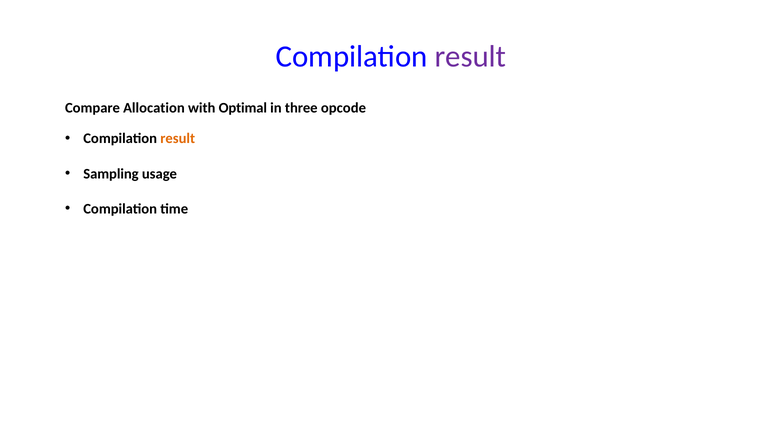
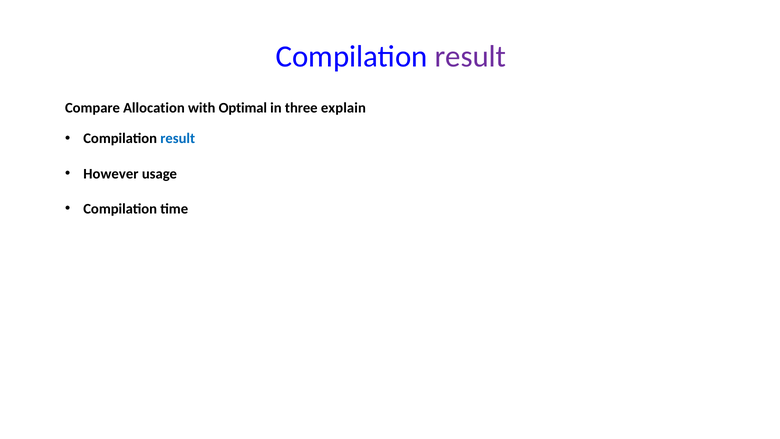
opcode: opcode -> explain
result at (178, 139) colour: orange -> blue
Sampling: Sampling -> However
